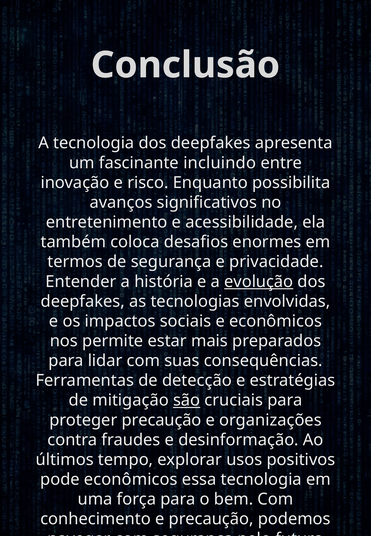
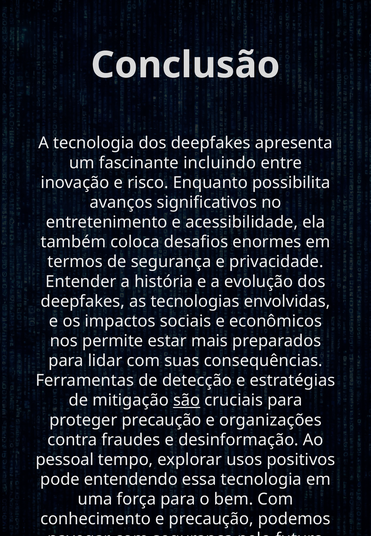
evolução underline: present -> none
últimos: últimos -> pessoal
pode econômicos: econômicos -> entendendo
